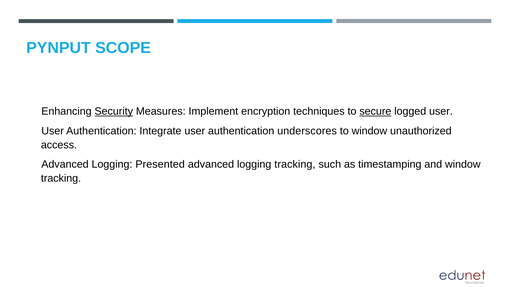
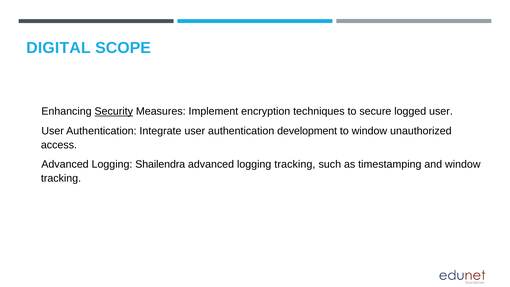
PYNPUT: PYNPUT -> DIGITAL
secure underline: present -> none
underscores: underscores -> development
Presented: Presented -> Shailendra
